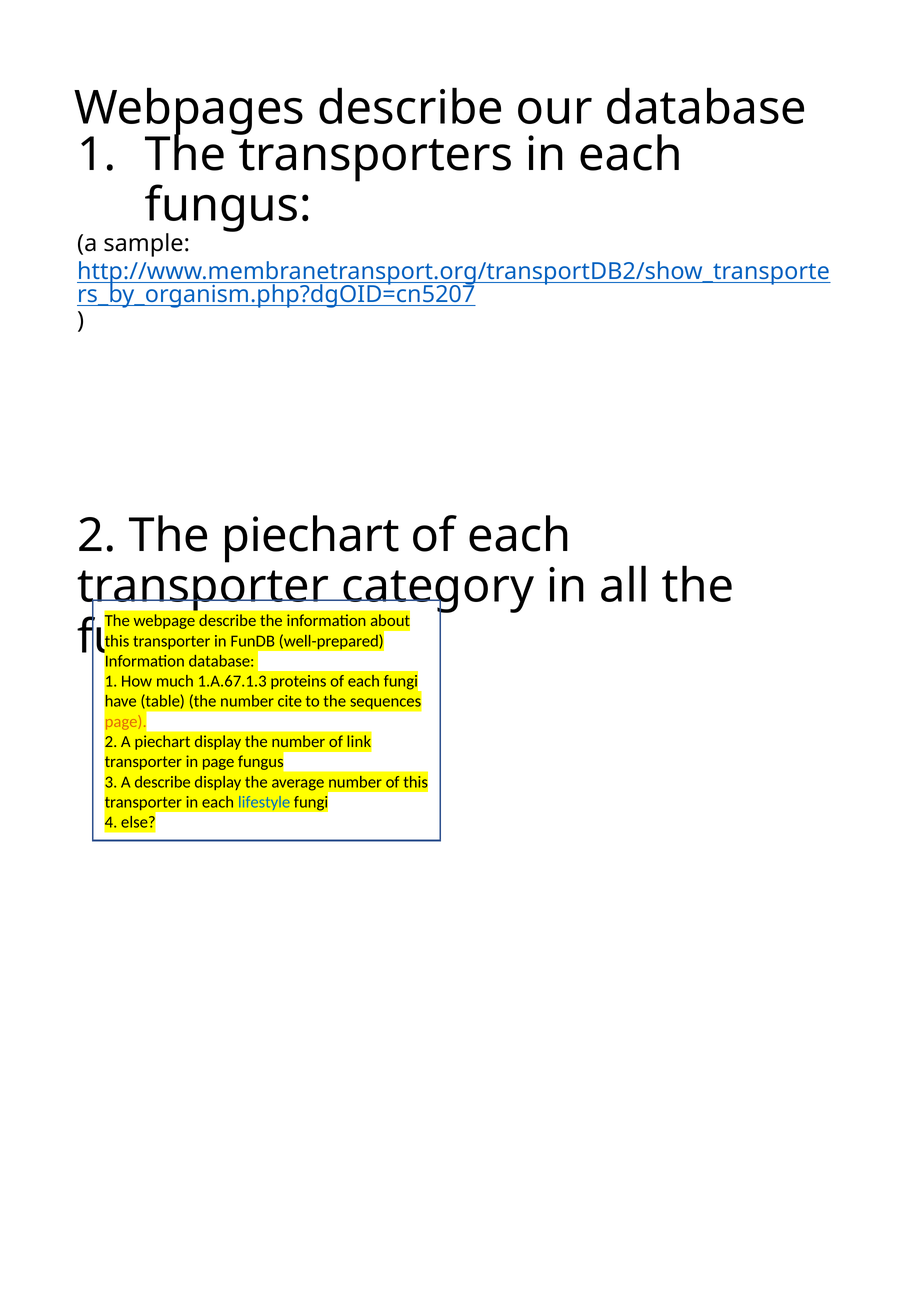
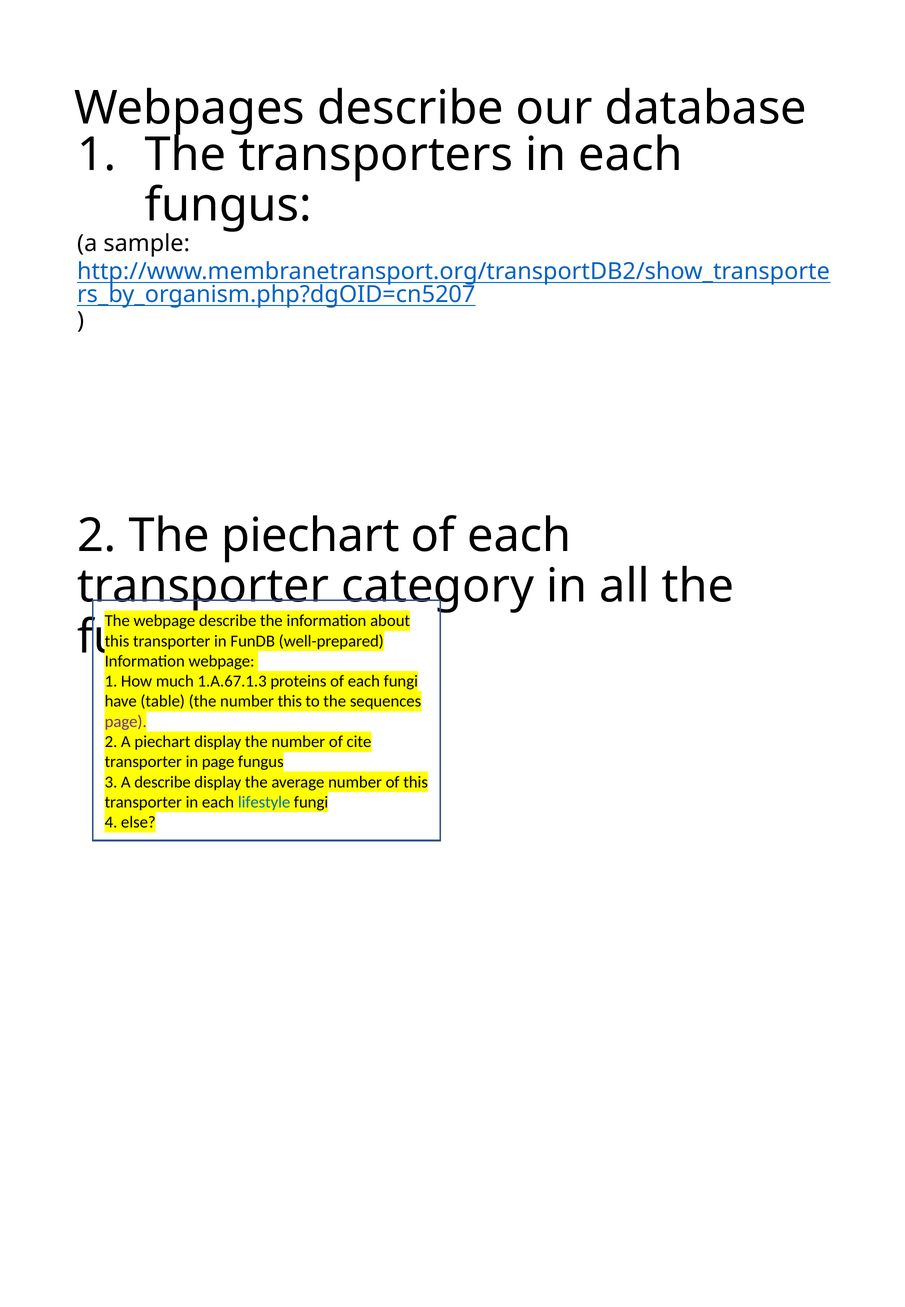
database at (222, 661): database -> webpage
number cite: cite -> this
page at (126, 722) colour: orange -> purple
link: link -> cite
